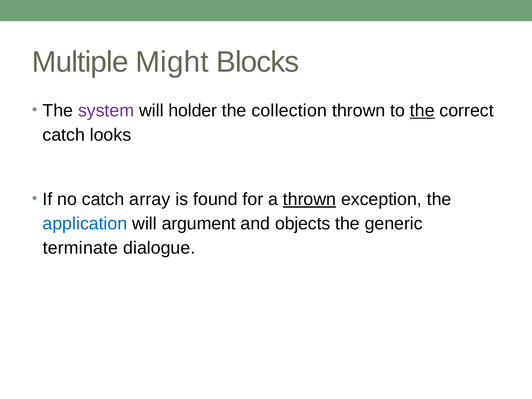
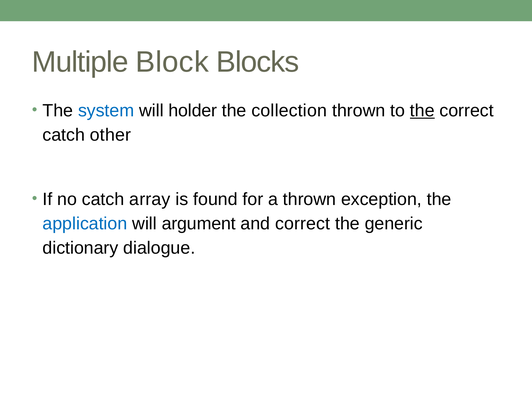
Might: Might -> Block
system colour: purple -> blue
looks: looks -> other
thrown at (310, 199) underline: present -> none
and objects: objects -> correct
terminate: terminate -> dictionary
